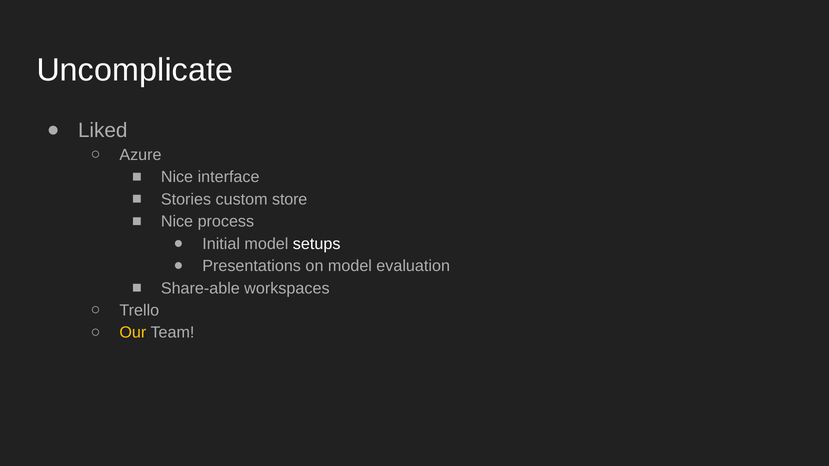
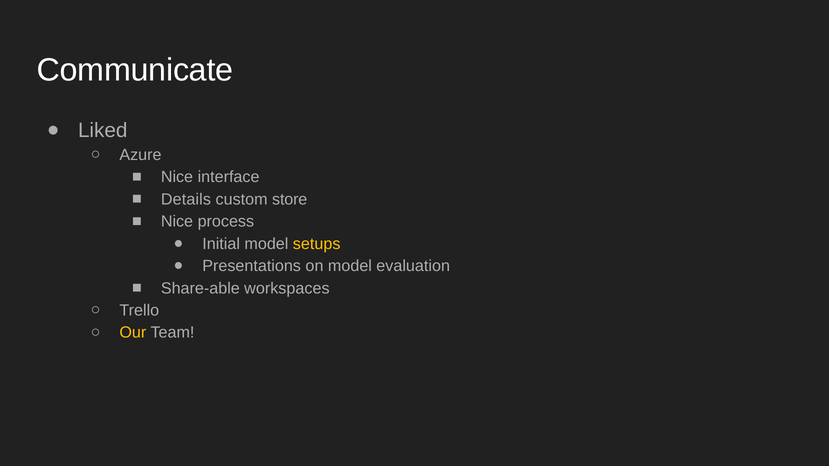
Uncomplicate: Uncomplicate -> Communicate
Stories: Stories -> Details
setups colour: white -> yellow
